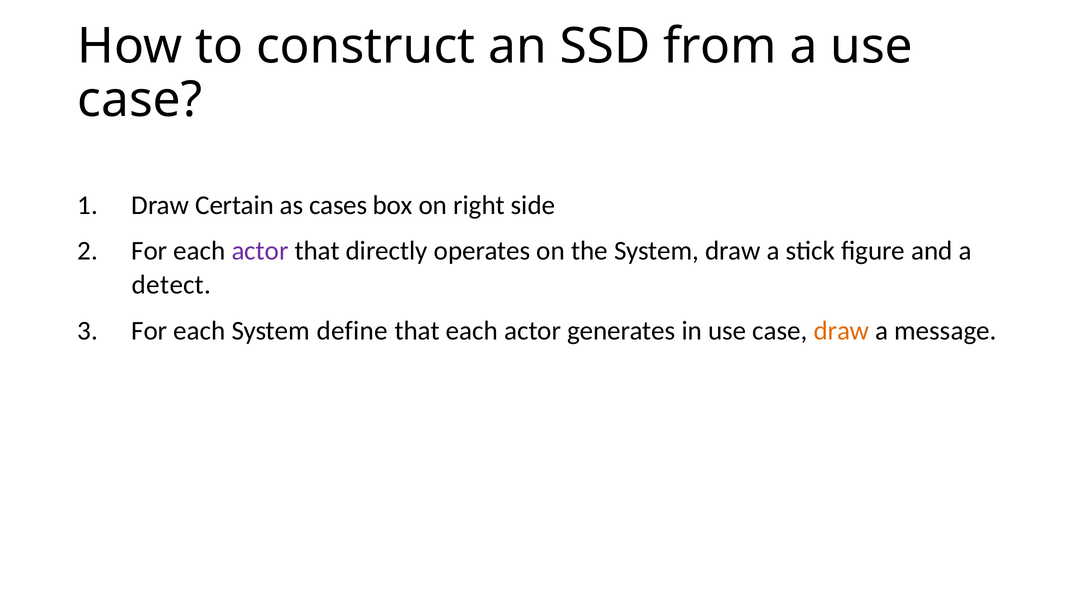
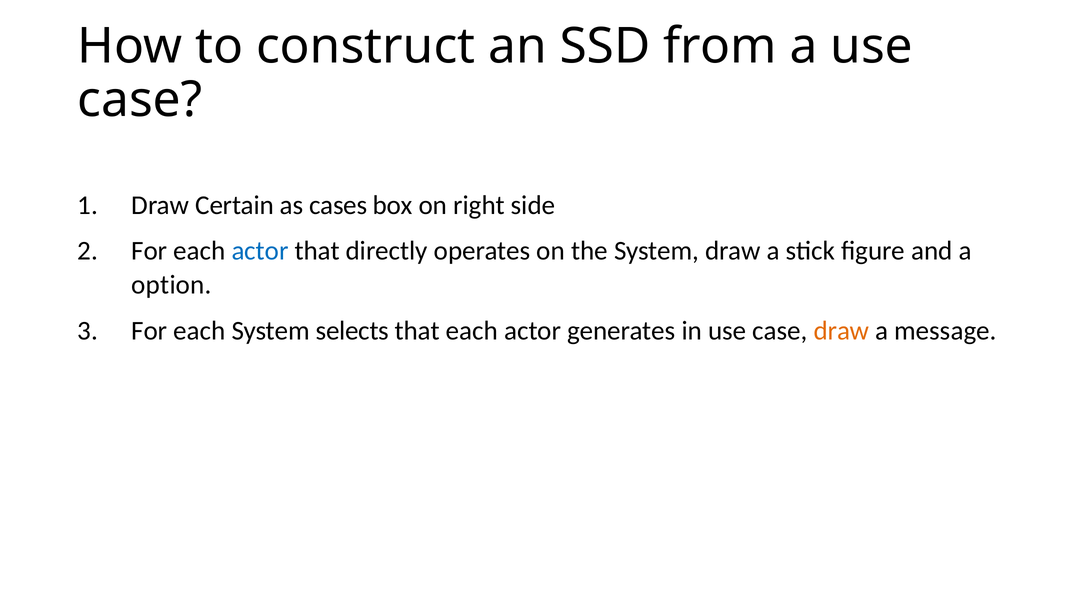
actor at (260, 251) colour: purple -> blue
detect: detect -> option
define: define -> selects
